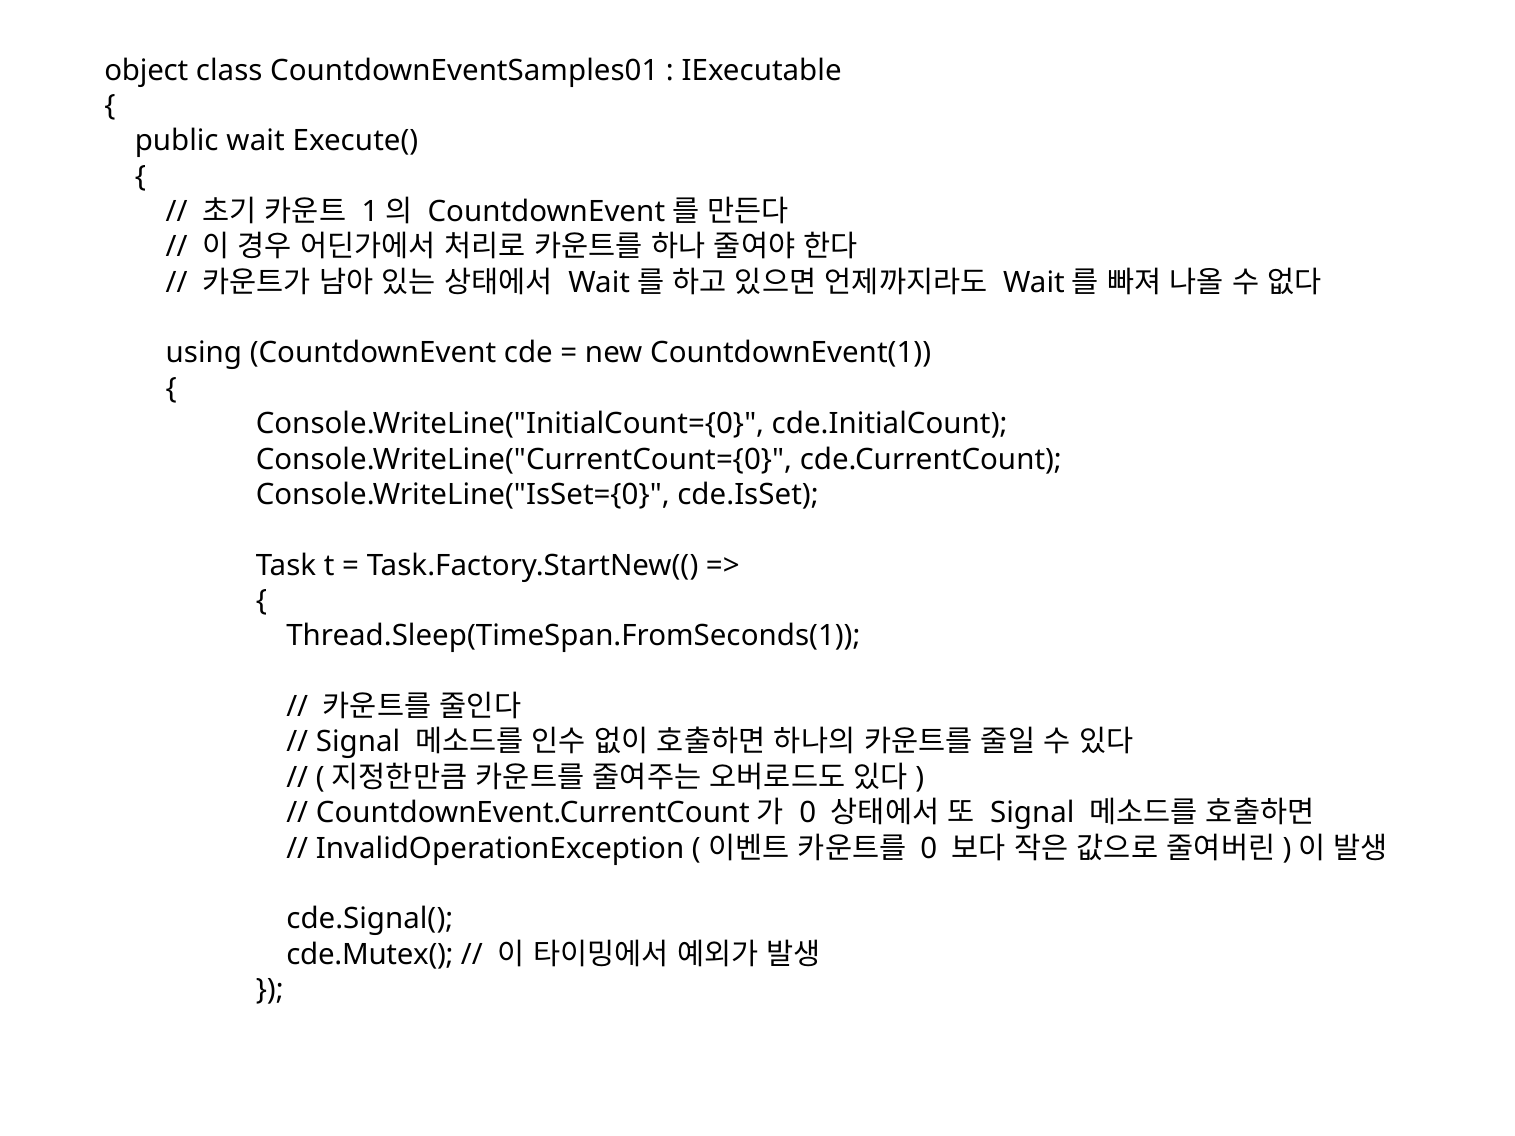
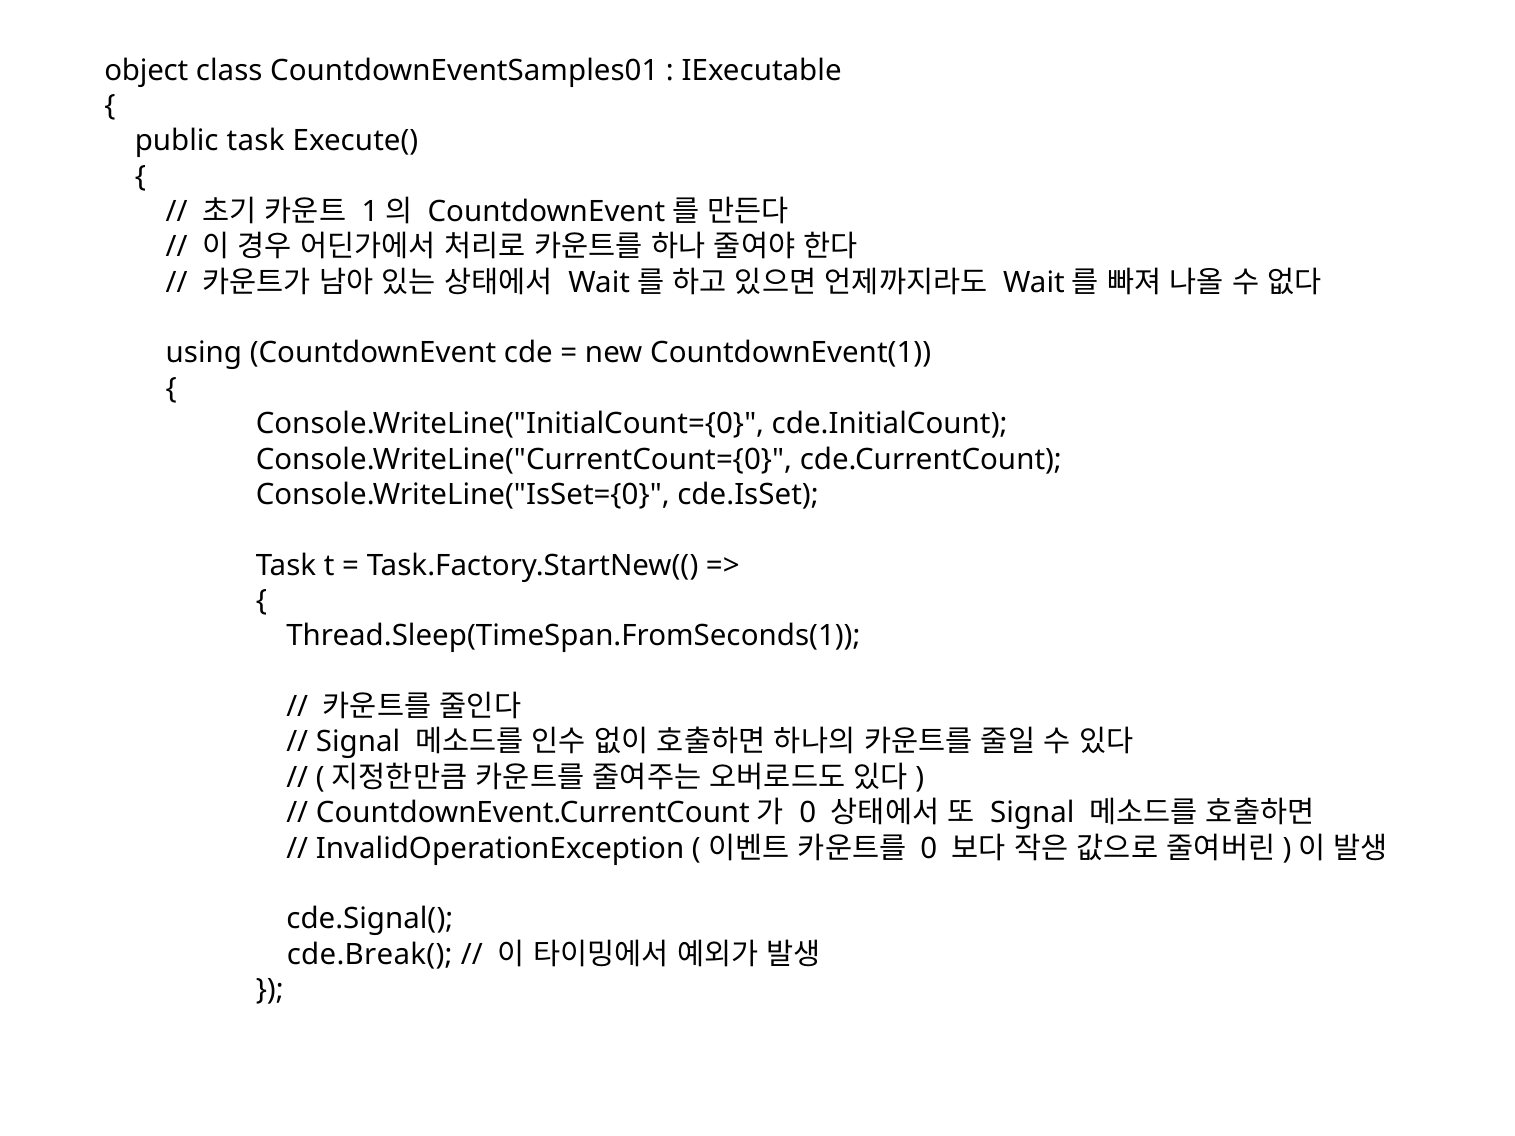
public wait: wait -> task
cde.Mutex(: cde.Mutex( -> cde.Break(
